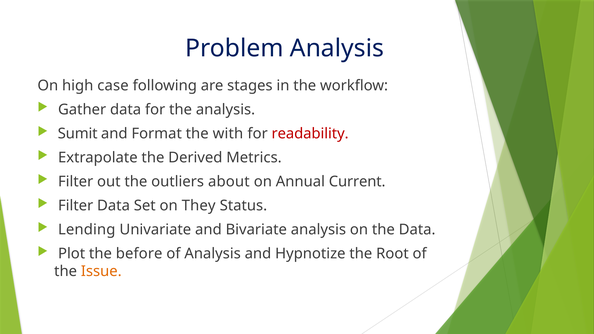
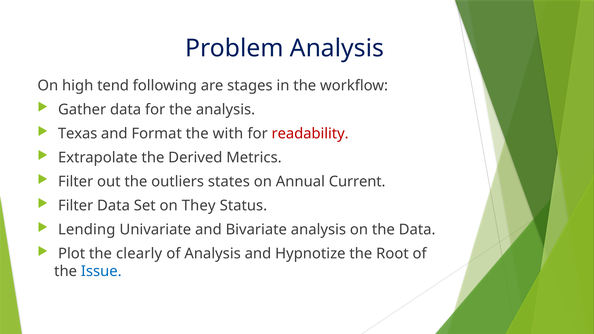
case: case -> tend
Sumit: Sumit -> Texas
about: about -> states
before: before -> clearly
Issue colour: orange -> blue
